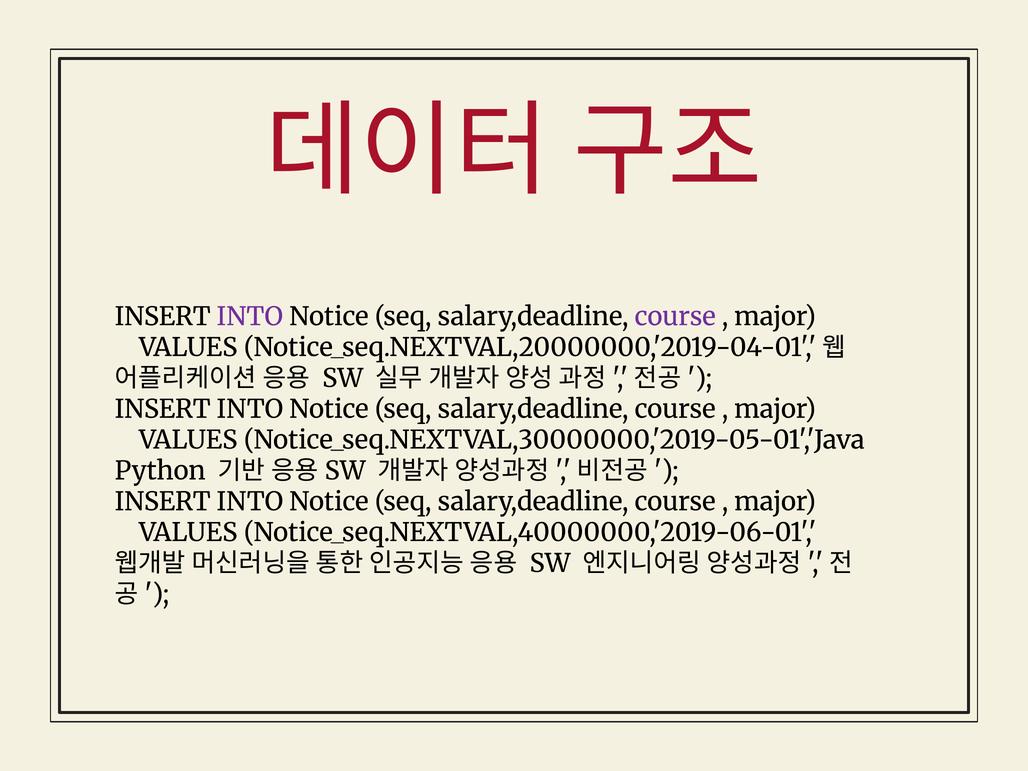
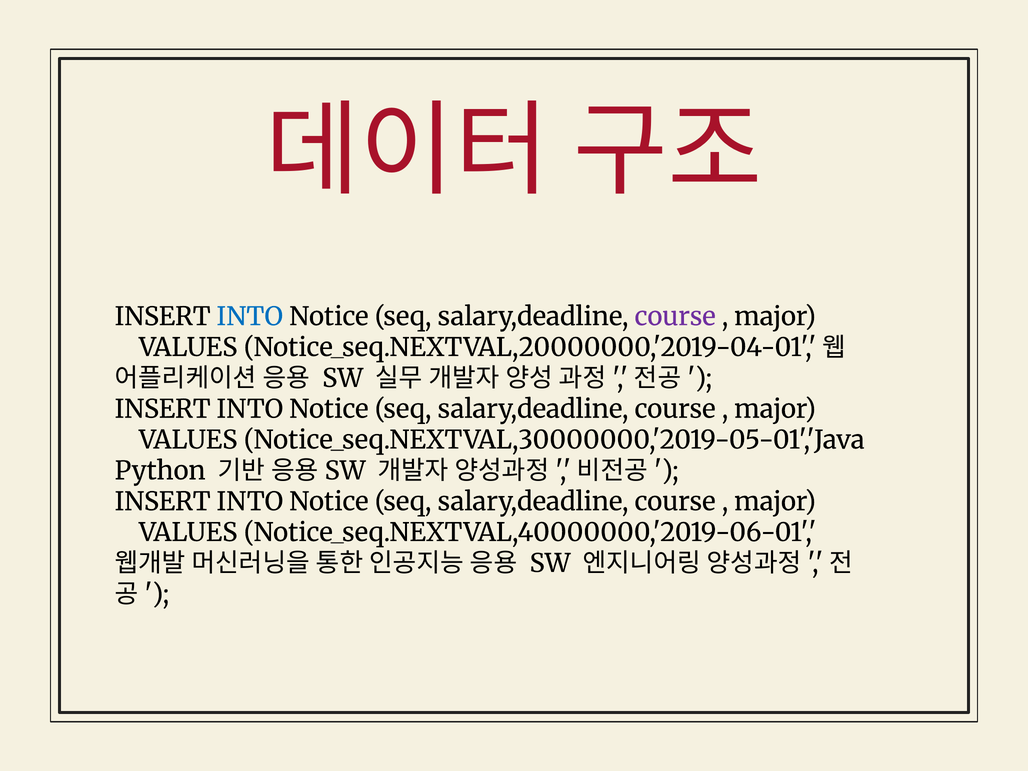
INTO at (250, 317) colour: purple -> blue
